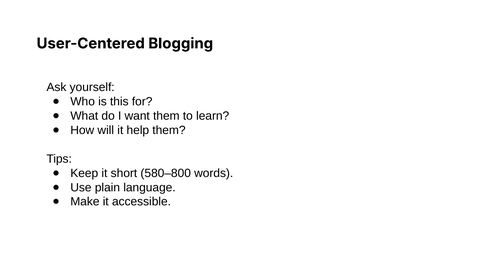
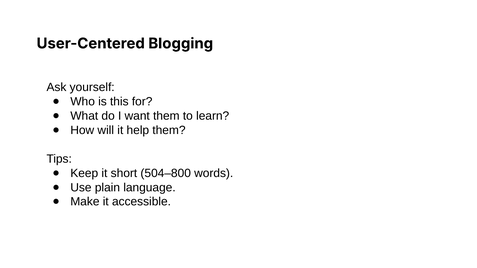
580–800: 580–800 -> 504–800
